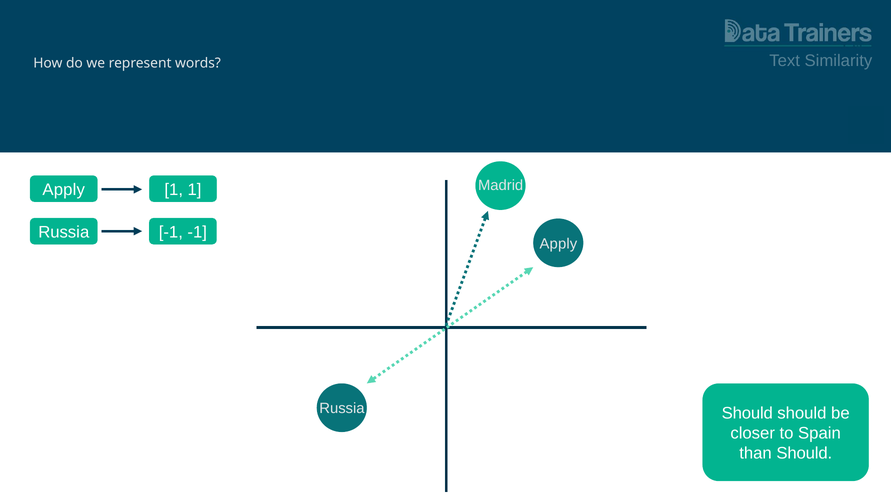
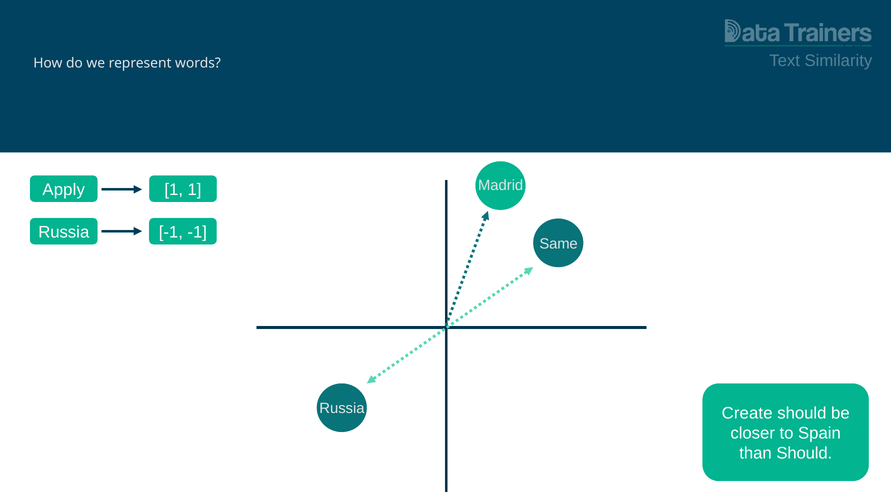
Apply at (558, 244): Apply -> Same
Russia Should: Should -> Create
